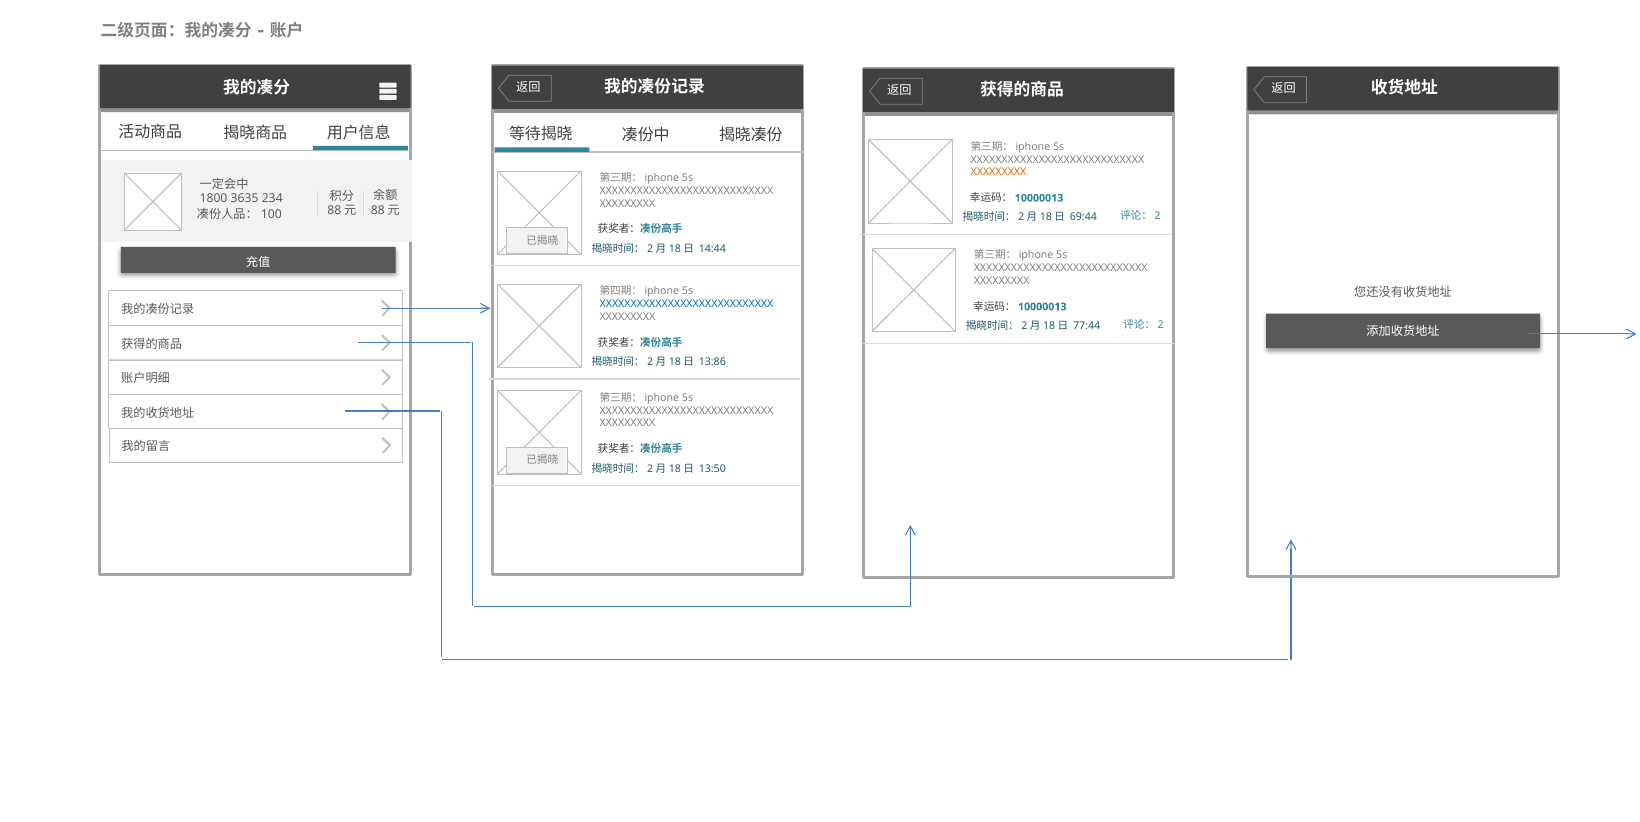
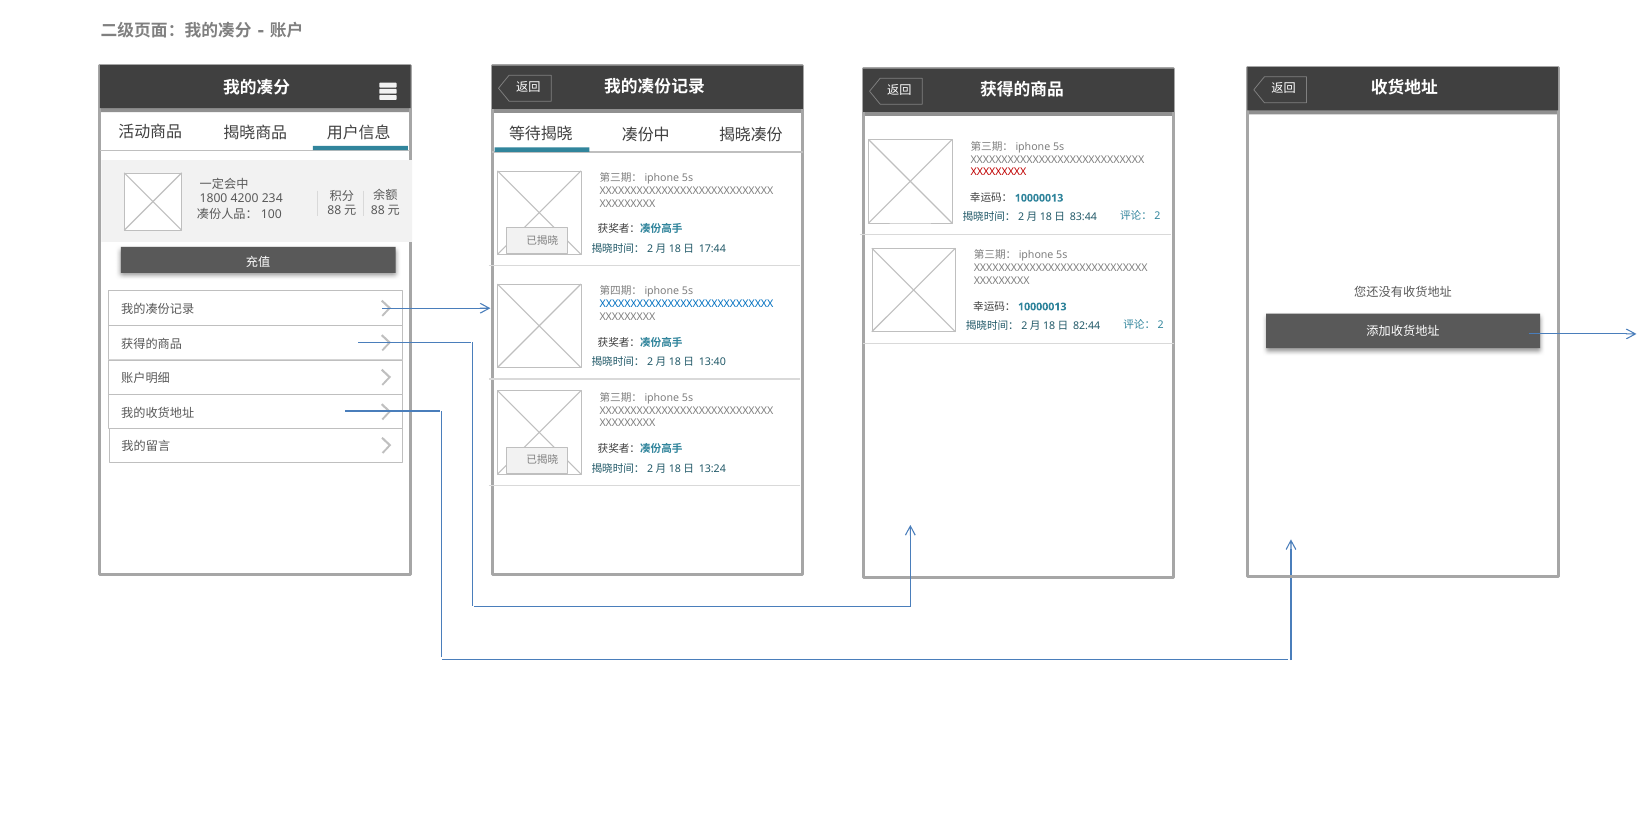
XXXXXXXXX at (999, 172) colour: orange -> red
3635: 3635 -> 4200
69:44: 69:44 -> 83:44
14:44: 14:44 -> 17:44
77:44: 77:44 -> 82:44
13:86: 13:86 -> 13:40
13:50: 13:50 -> 13:24
